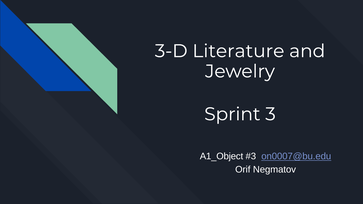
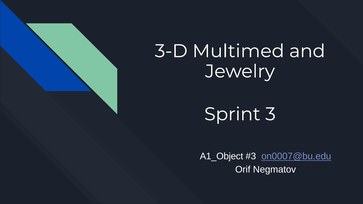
Literature: Literature -> Multimed
